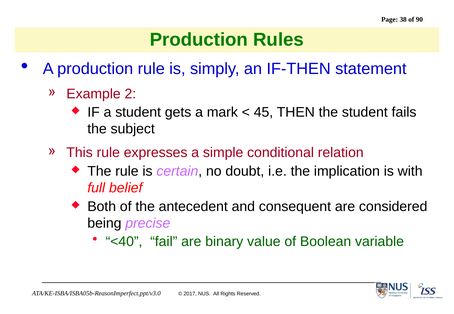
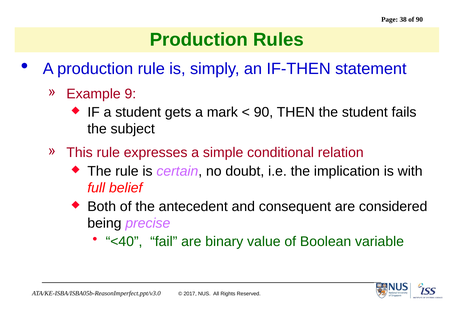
2: 2 -> 9
45 at (263, 112): 45 -> 90
